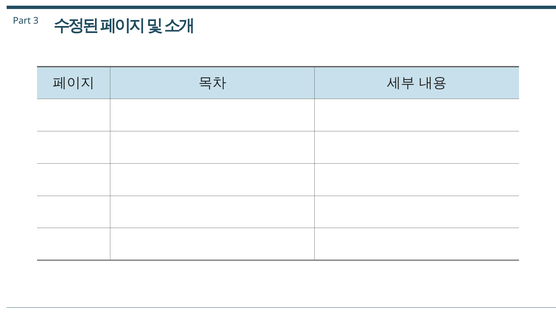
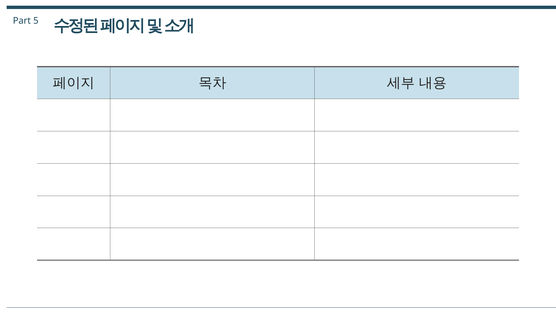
3: 3 -> 5
